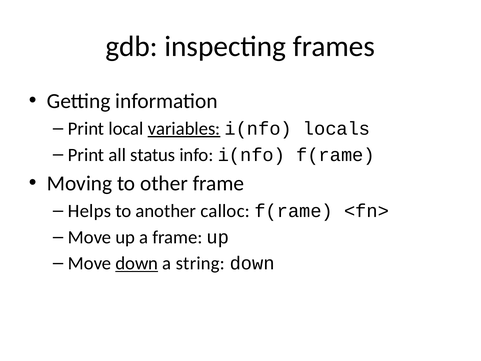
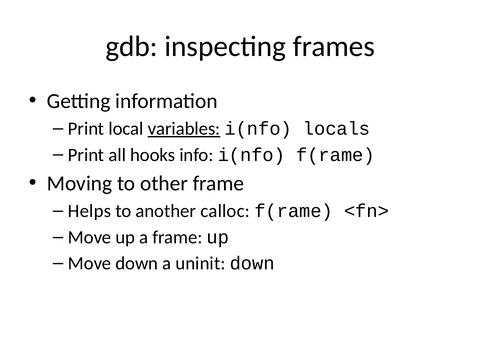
status: status -> hooks
down at (137, 263) underline: present -> none
string: string -> uninit
